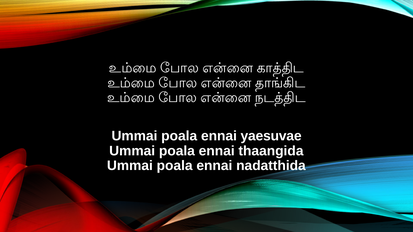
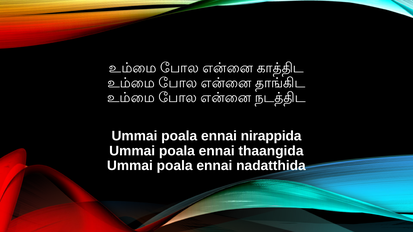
yaesuvae: yaesuvae -> nirappida
